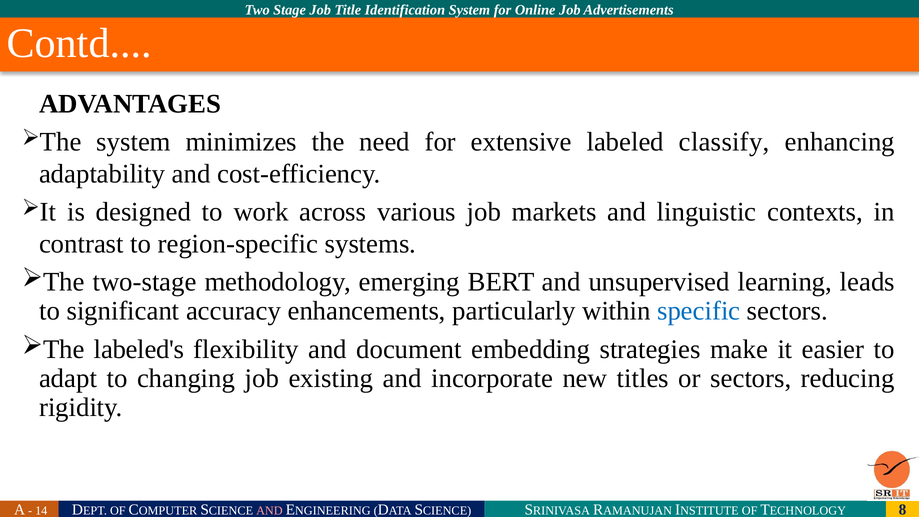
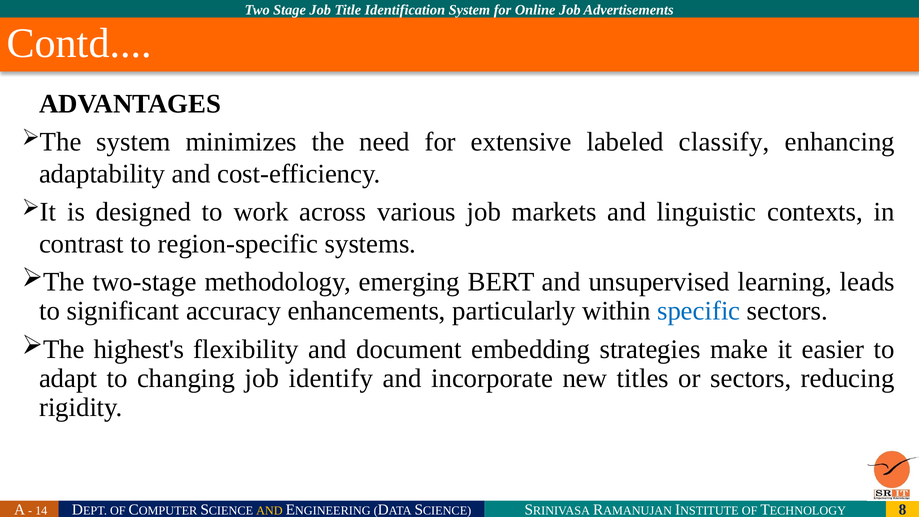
labeled's: labeled's -> highest's
existing: existing -> identify
AND at (269, 511) colour: pink -> yellow
